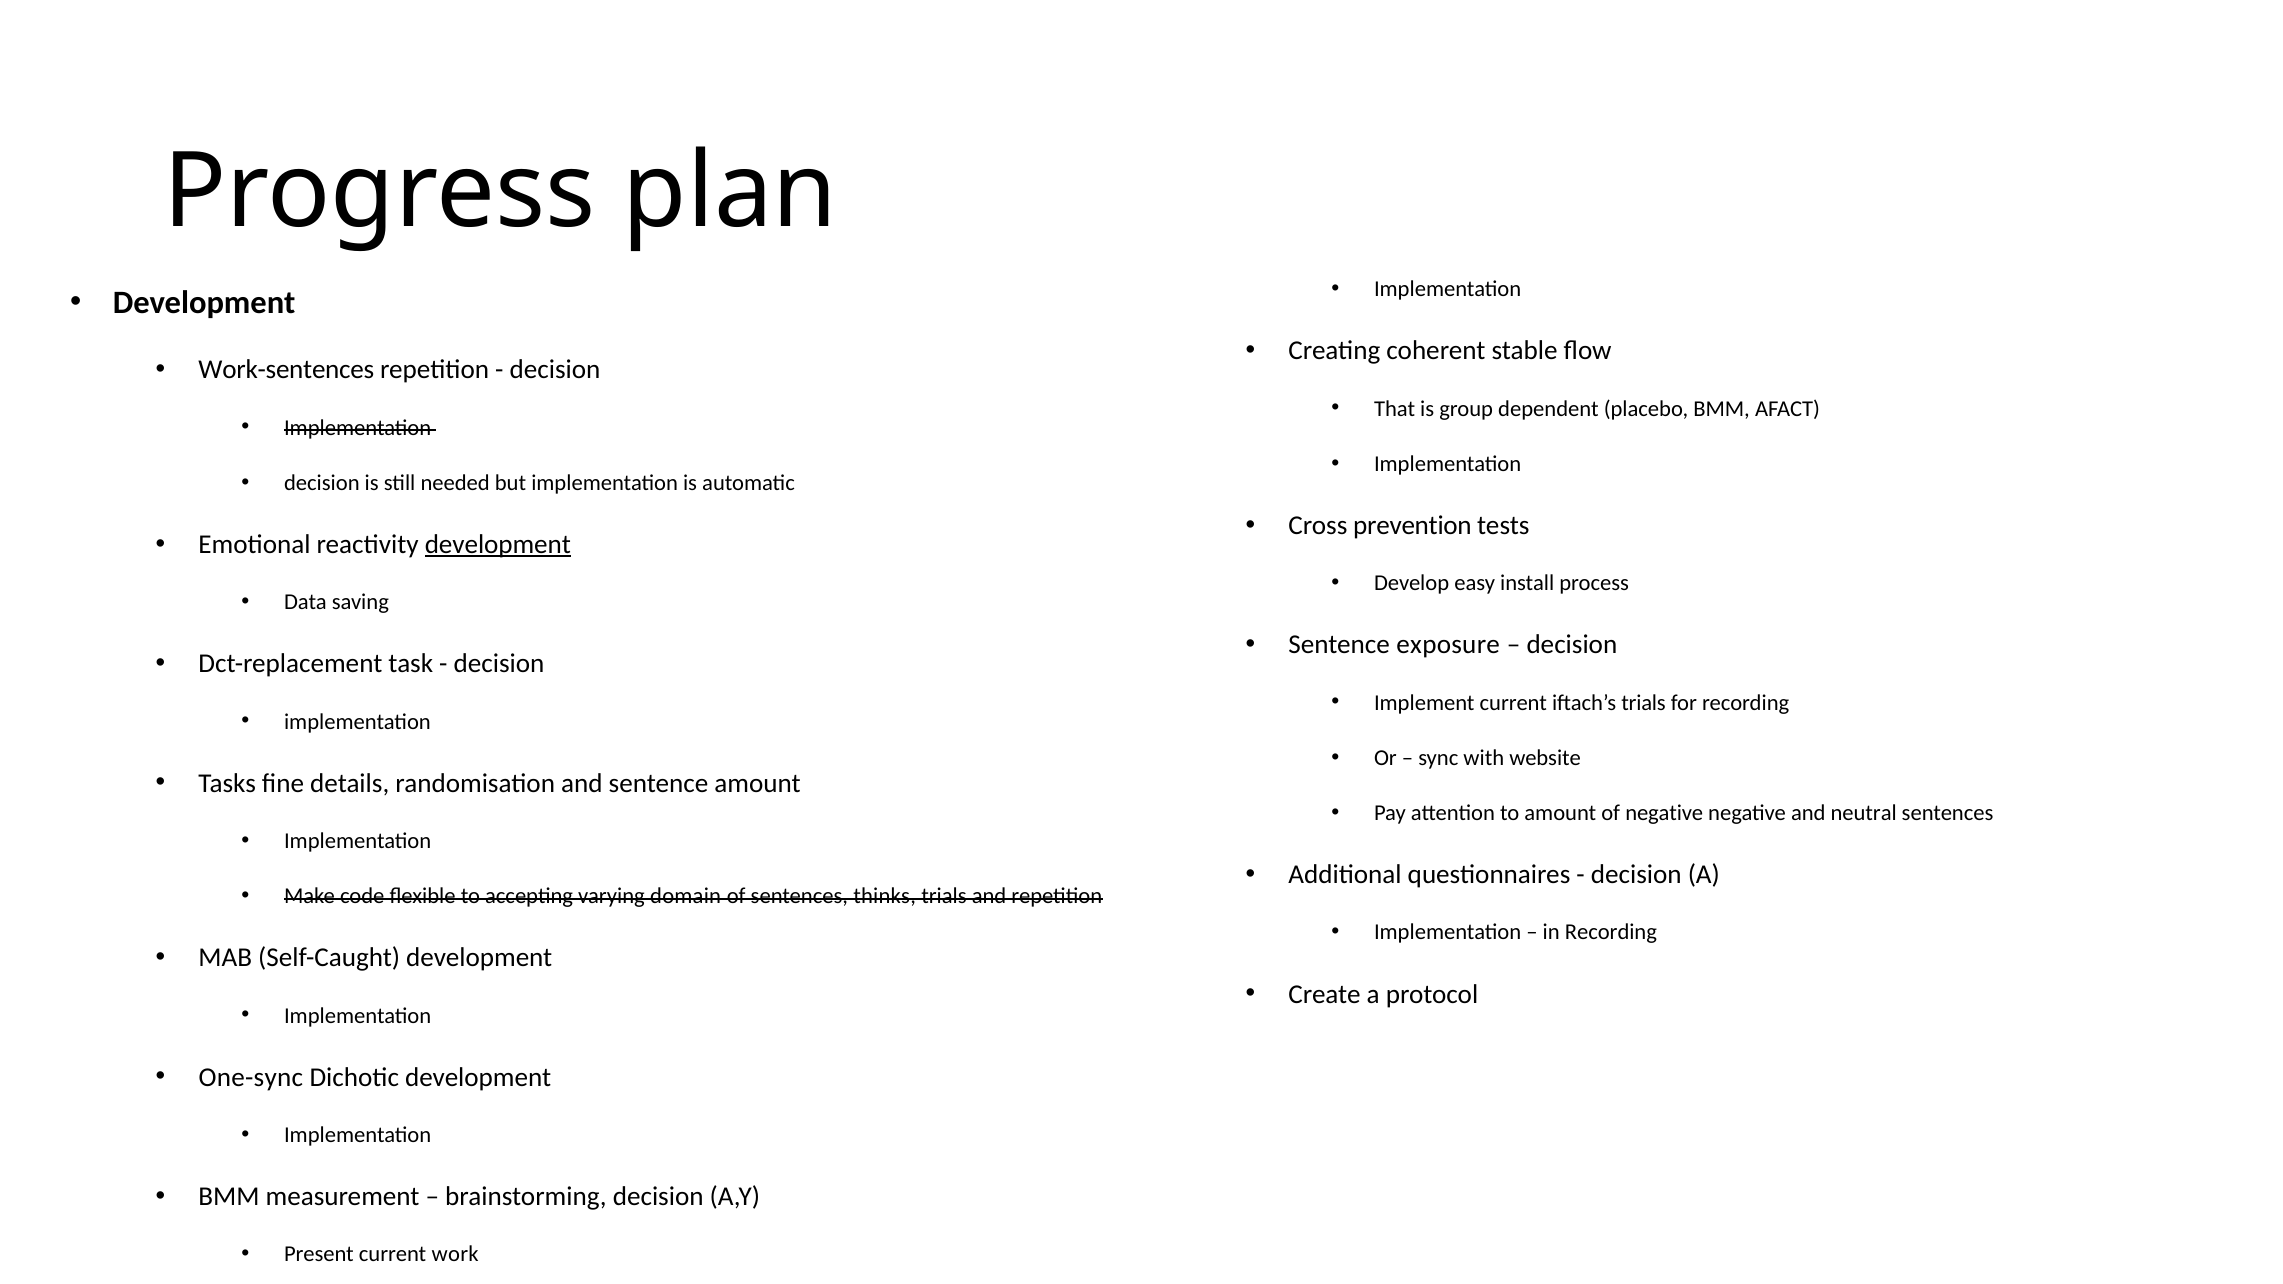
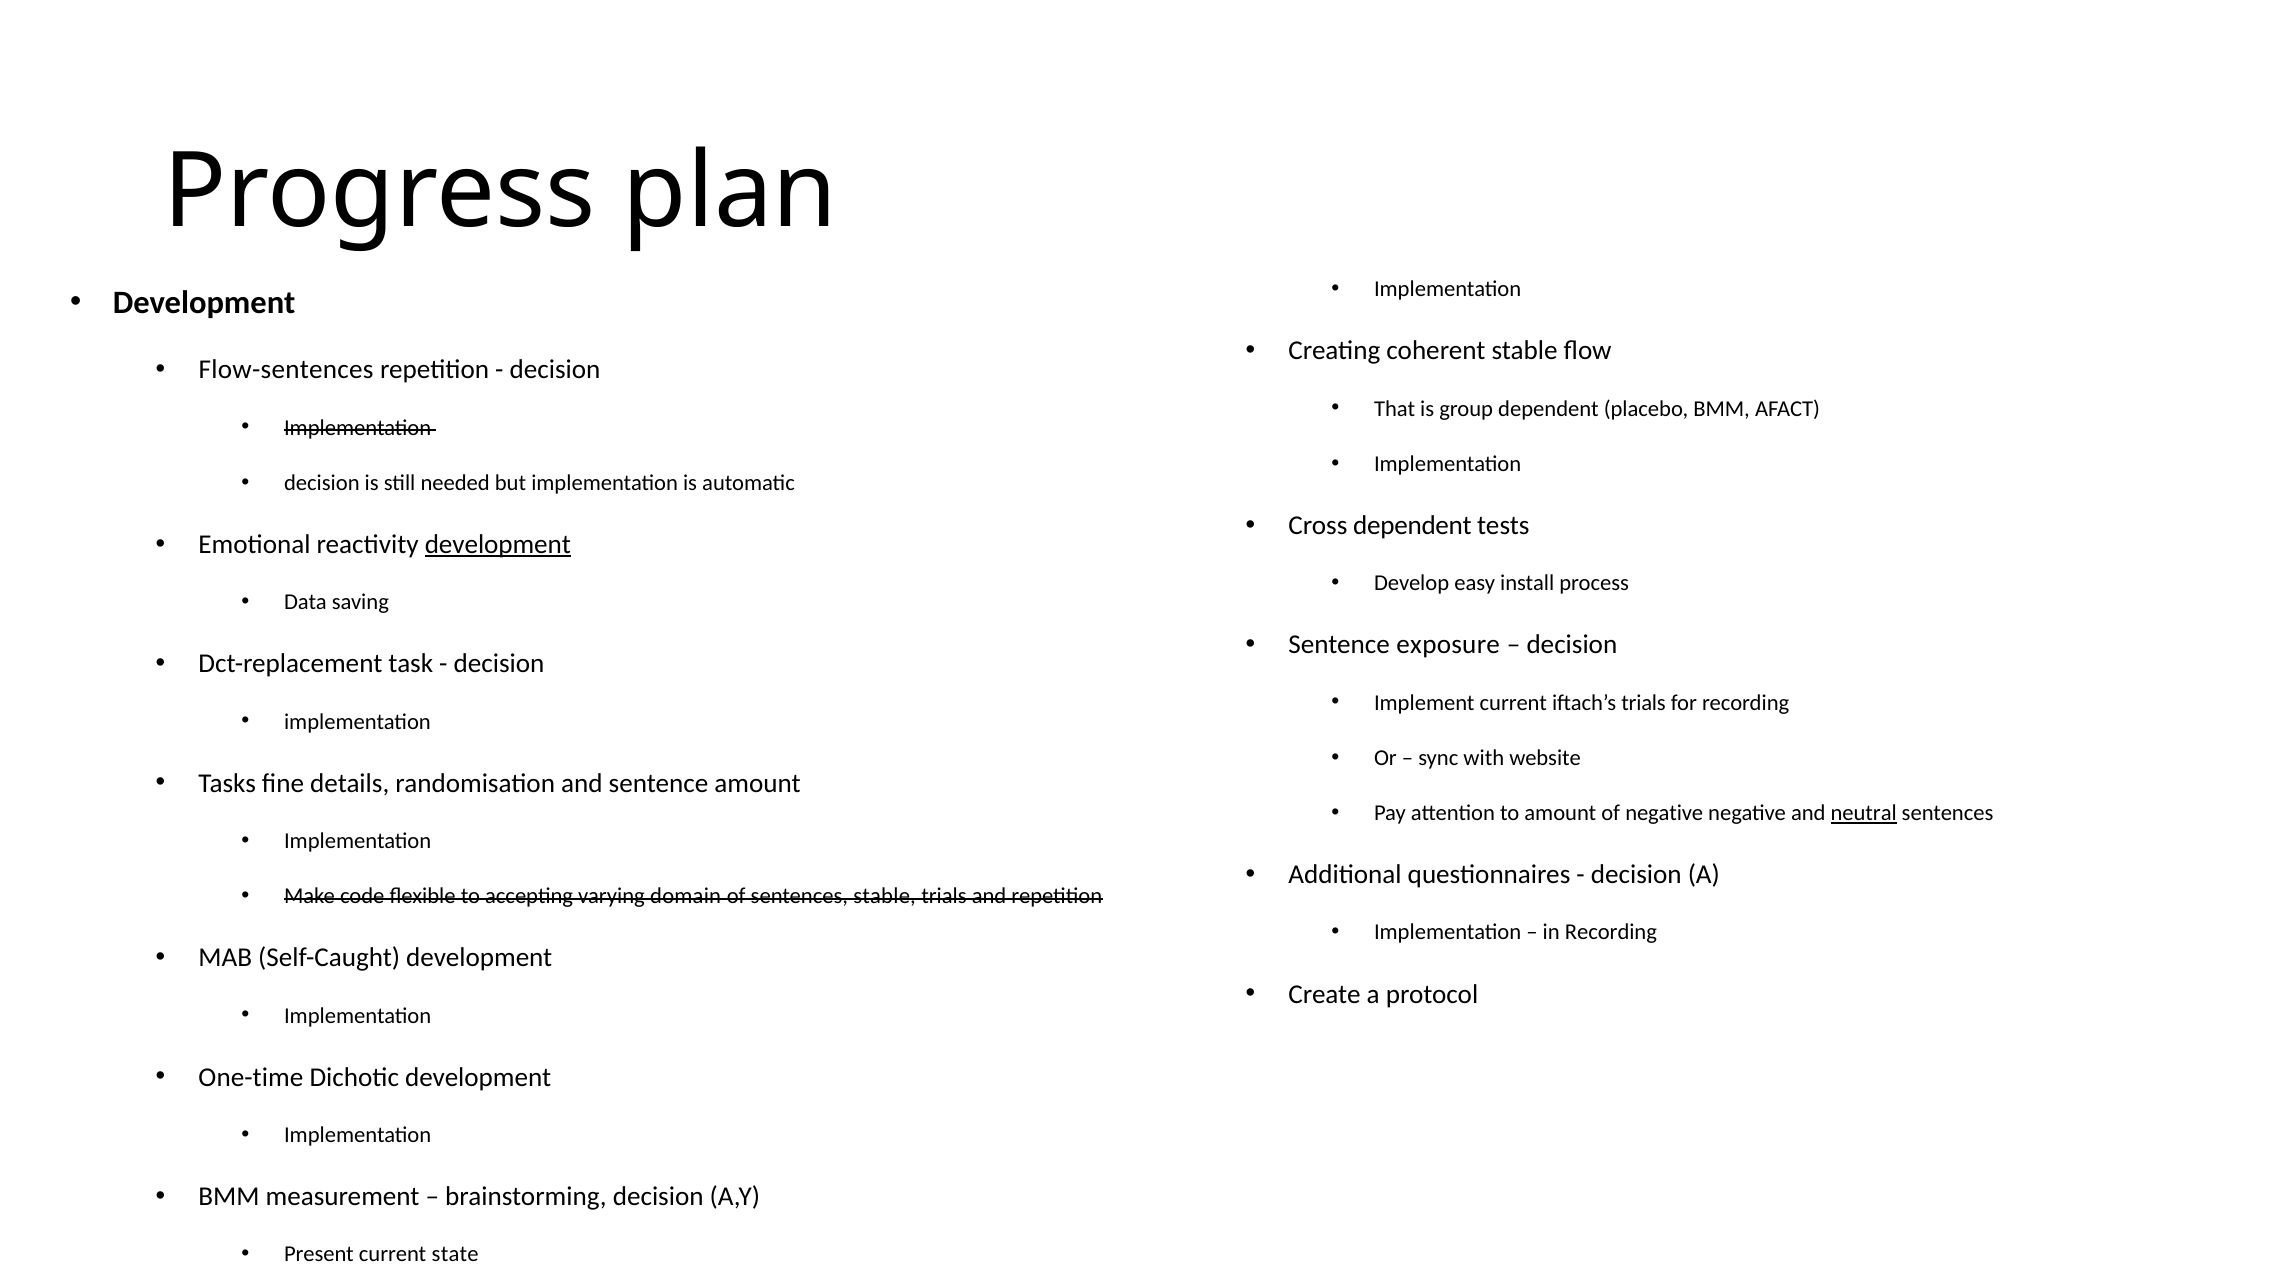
Work-sentences: Work-sentences -> Flow-sentences
Cross prevention: prevention -> dependent
neutral underline: none -> present
sentences thinks: thinks -> stable
One-sync: One-sync -> One-time
work: work -> state
